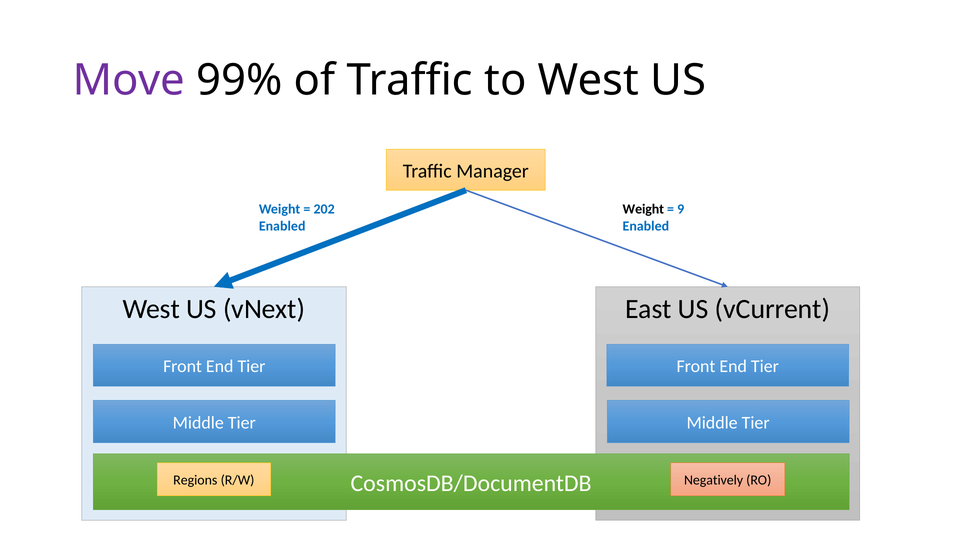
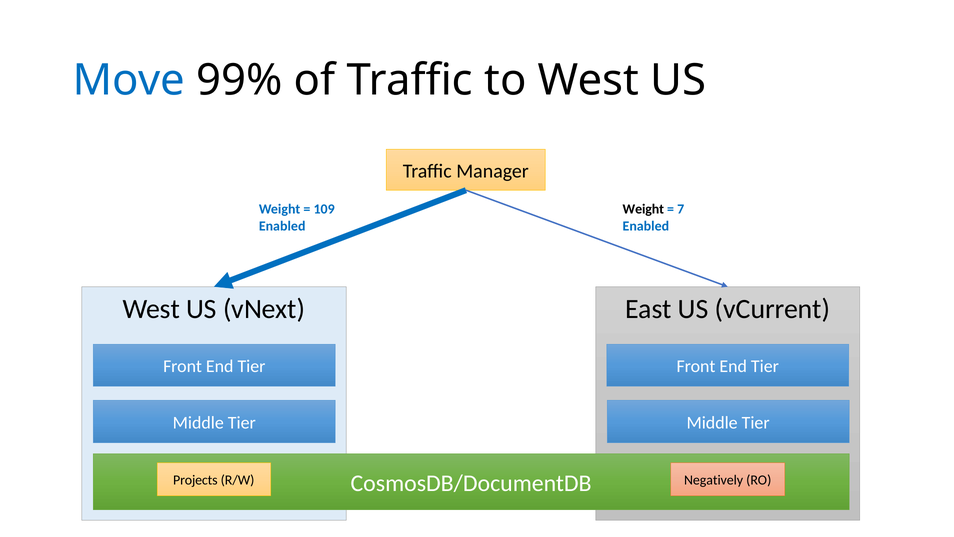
Move colour: purple -> blue
202: 202 -> 109
9: 9 -> 7
Regions: Regions -> Projects
